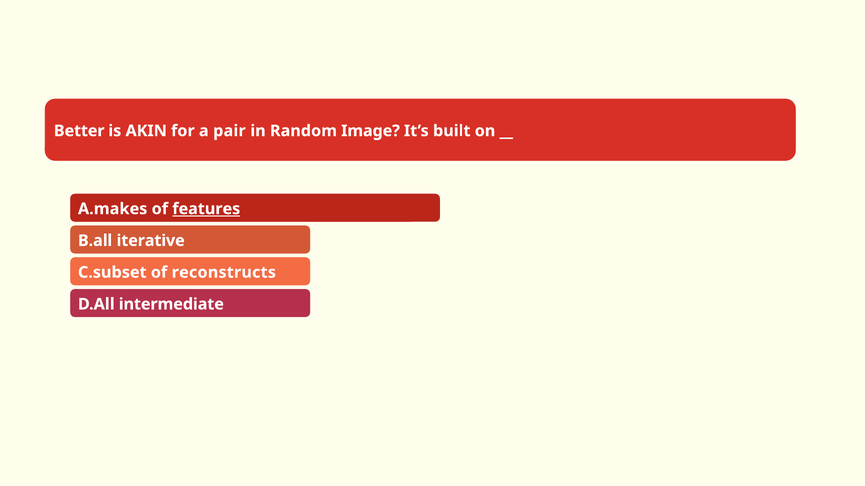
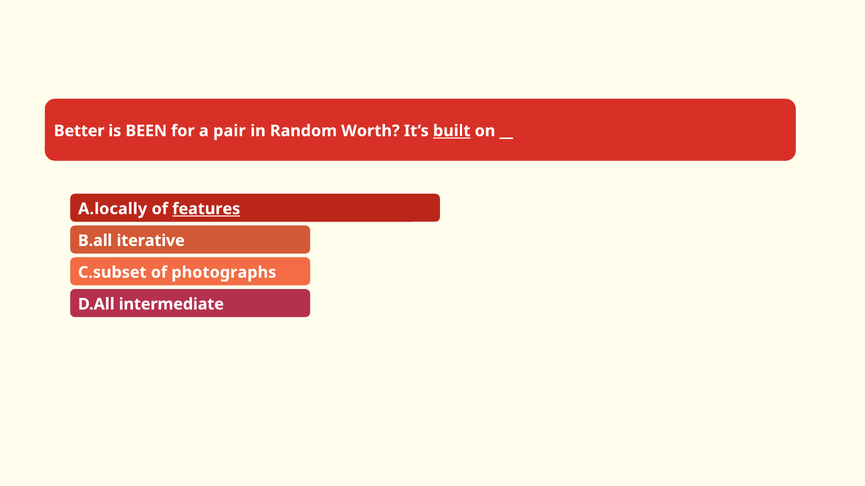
AKIN: AKIN -> BEEN
Image: Image -> Worth
built underline: none -> present
A.makes: A.makes -> A.locally
reconstructs: reconstructs -> photographs
